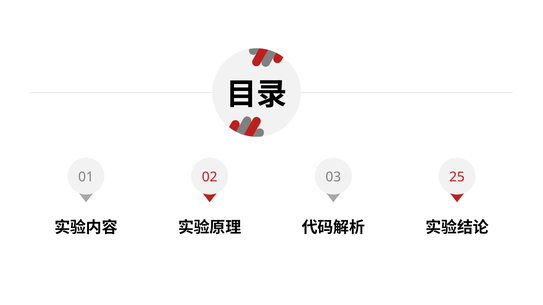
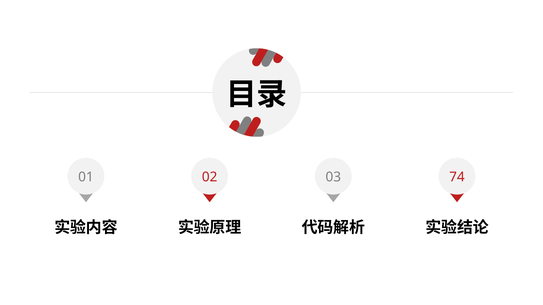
25: 25 -> 74
